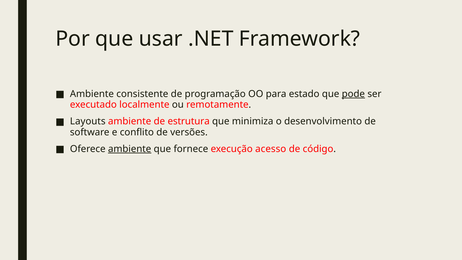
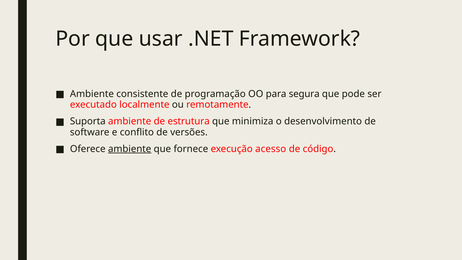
estado: estado -> segura
pode underline: present -> none
Layouts: Layouts -> Suporta
